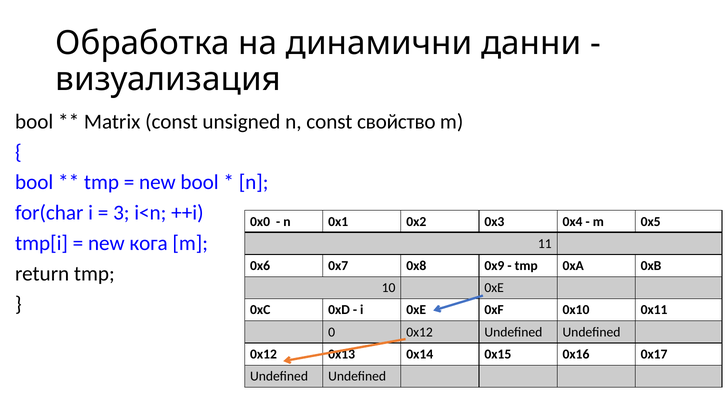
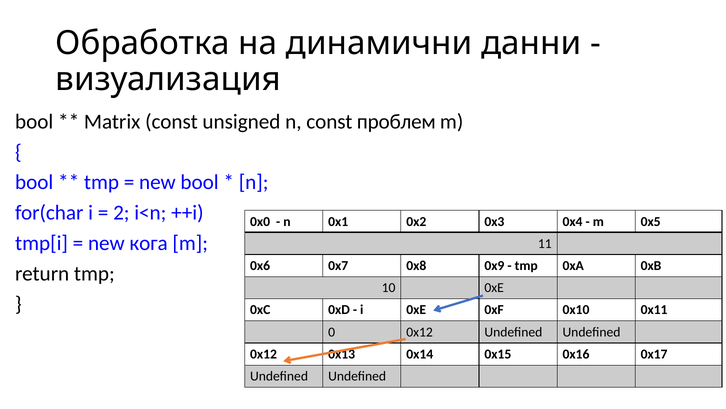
свойство: свойство -> проблем
3: 3 -> 2
